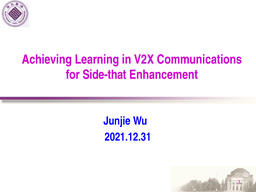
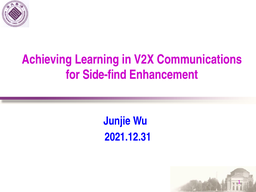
Side-that: Side-that -> Side-find
